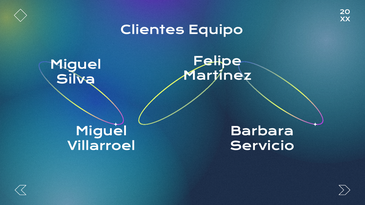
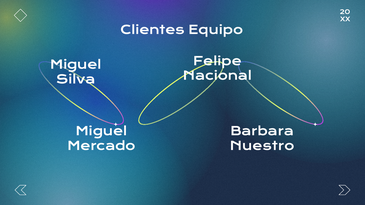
Martínez: Martínez -> Nacional
Villarroel: Villarroel -> Mercado
Servicio: Servicio -> Nuestro
